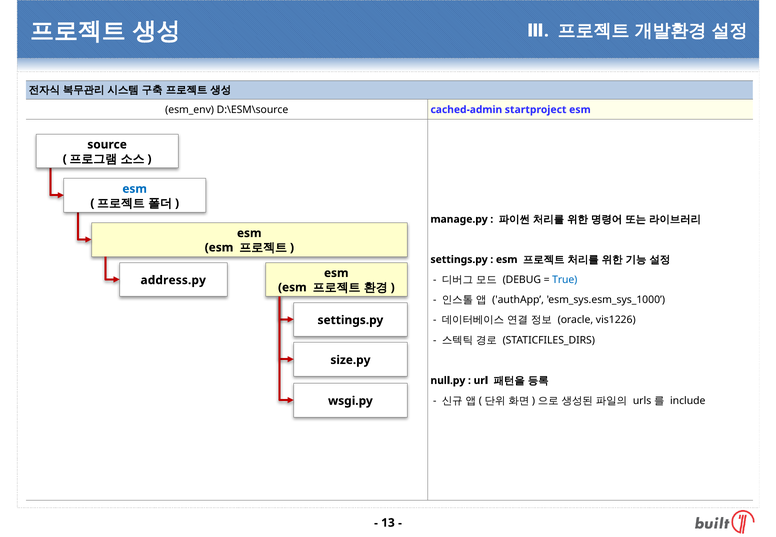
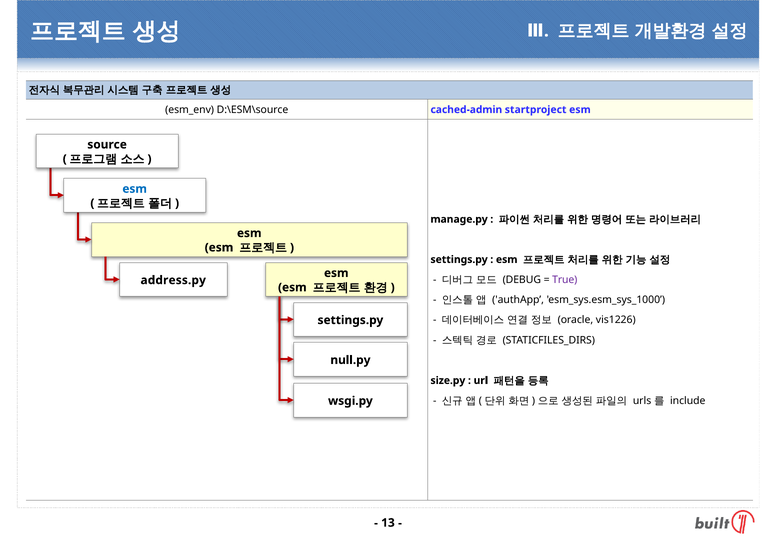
True colour: blue -> purple
size.py: size.py -> null.py
null.py: null.py -> size.py
